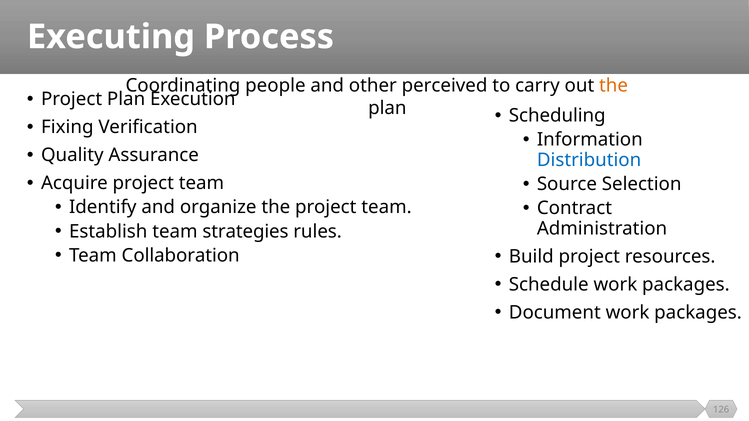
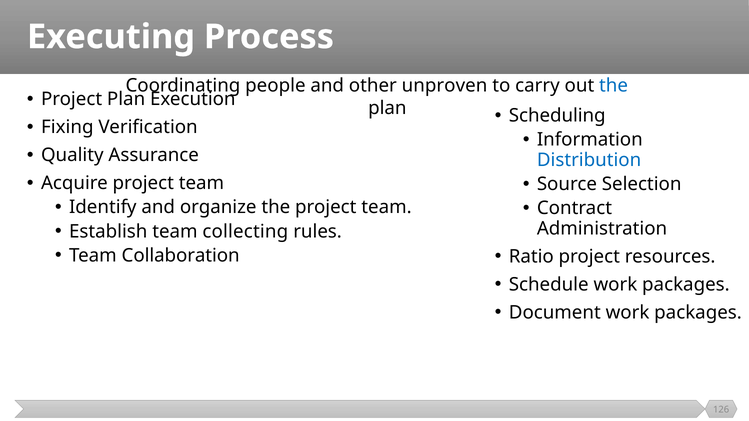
perceived: perceived -> unproven
the at (614, 86) colour: orange -> blue
strategies: strategies -> collecting
Build: Build -> Ratio
